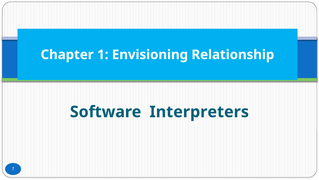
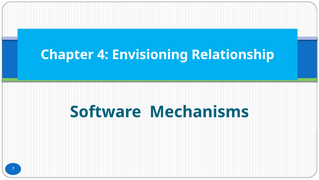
Chapter 1: 1 -> 4
Interpreters: Interpreters -> Mechanisms
